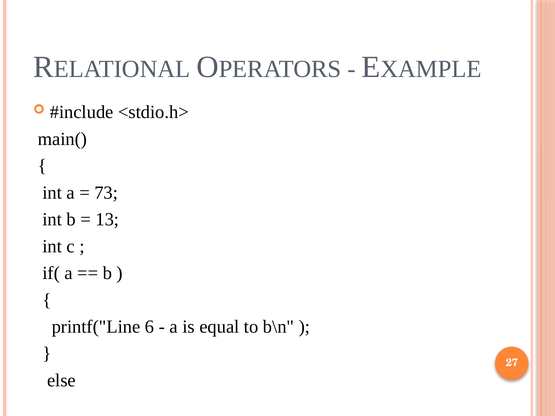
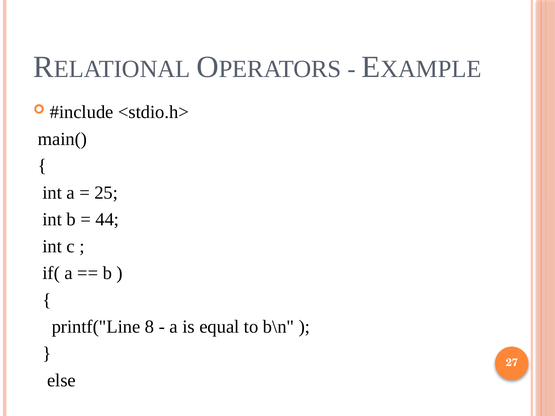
73: 73 -> 25
13: 13 -> 44
6: 6 -> 8
